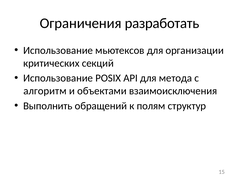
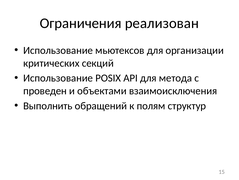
разработать: разработать -> реализован
алгоритм: алгоритм -> проведен
